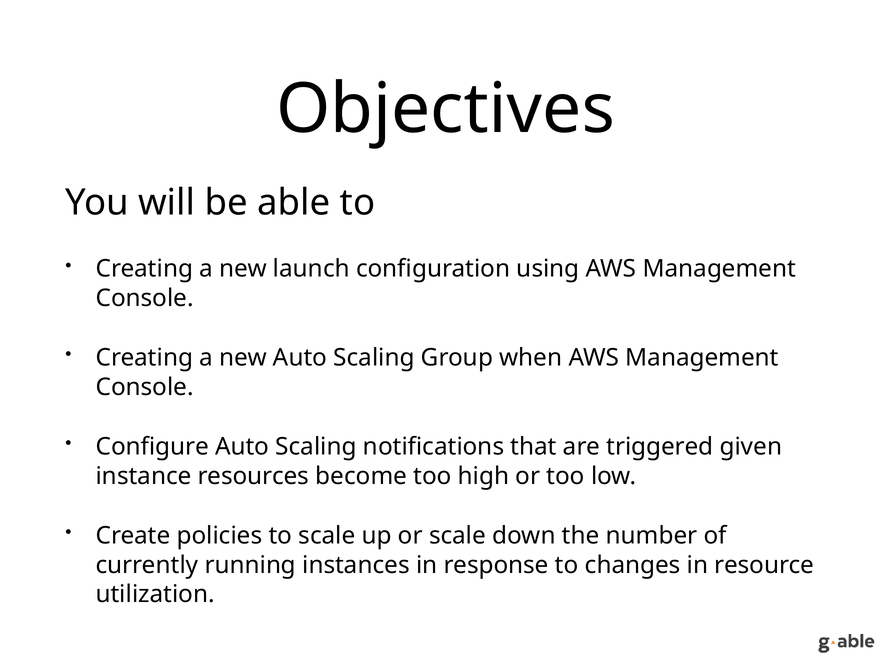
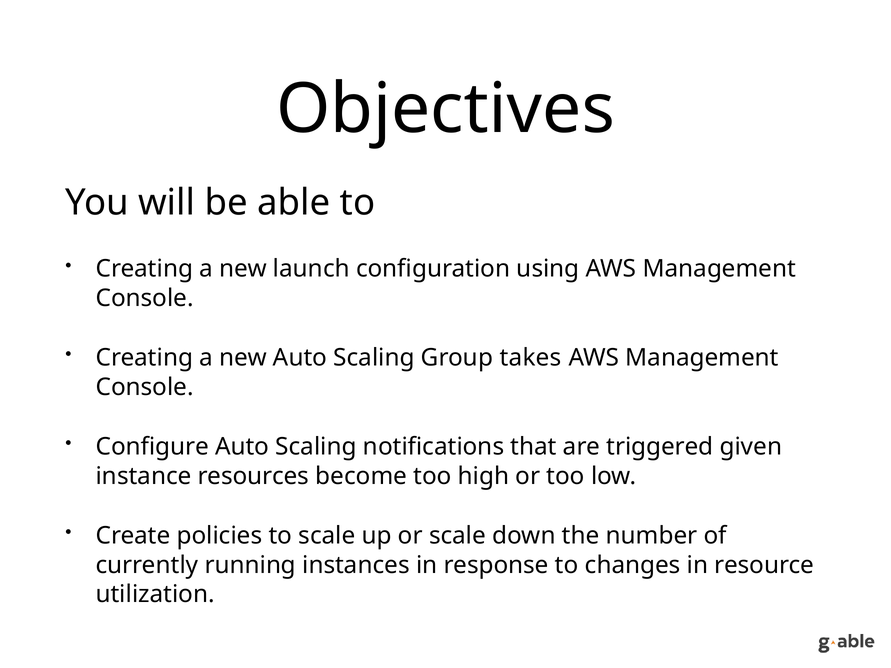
when: when -> takes
